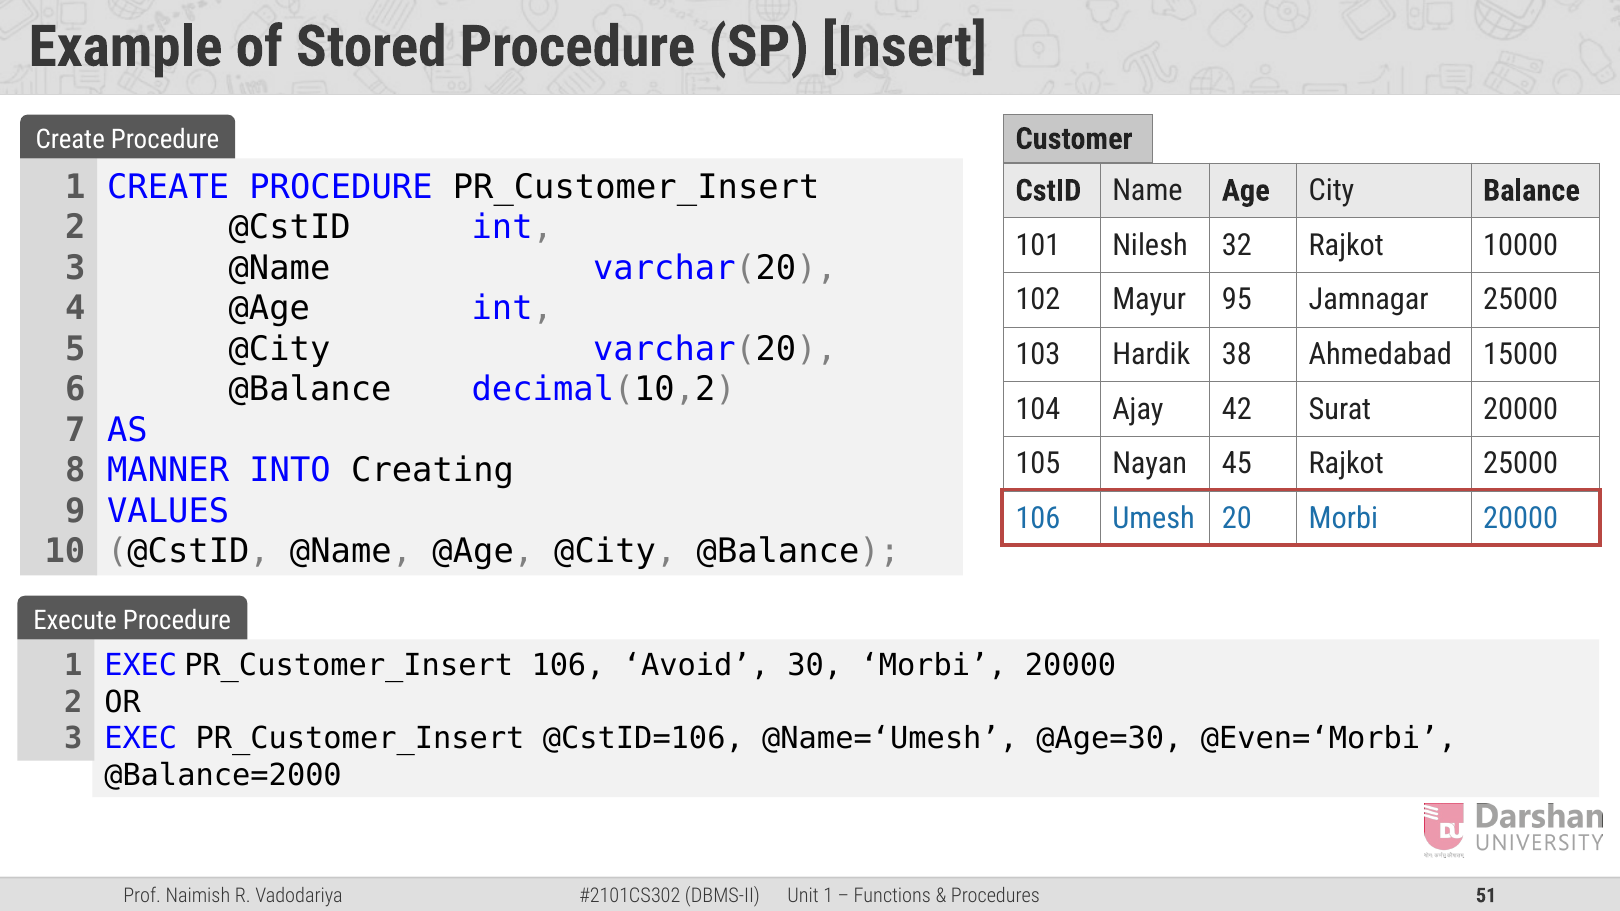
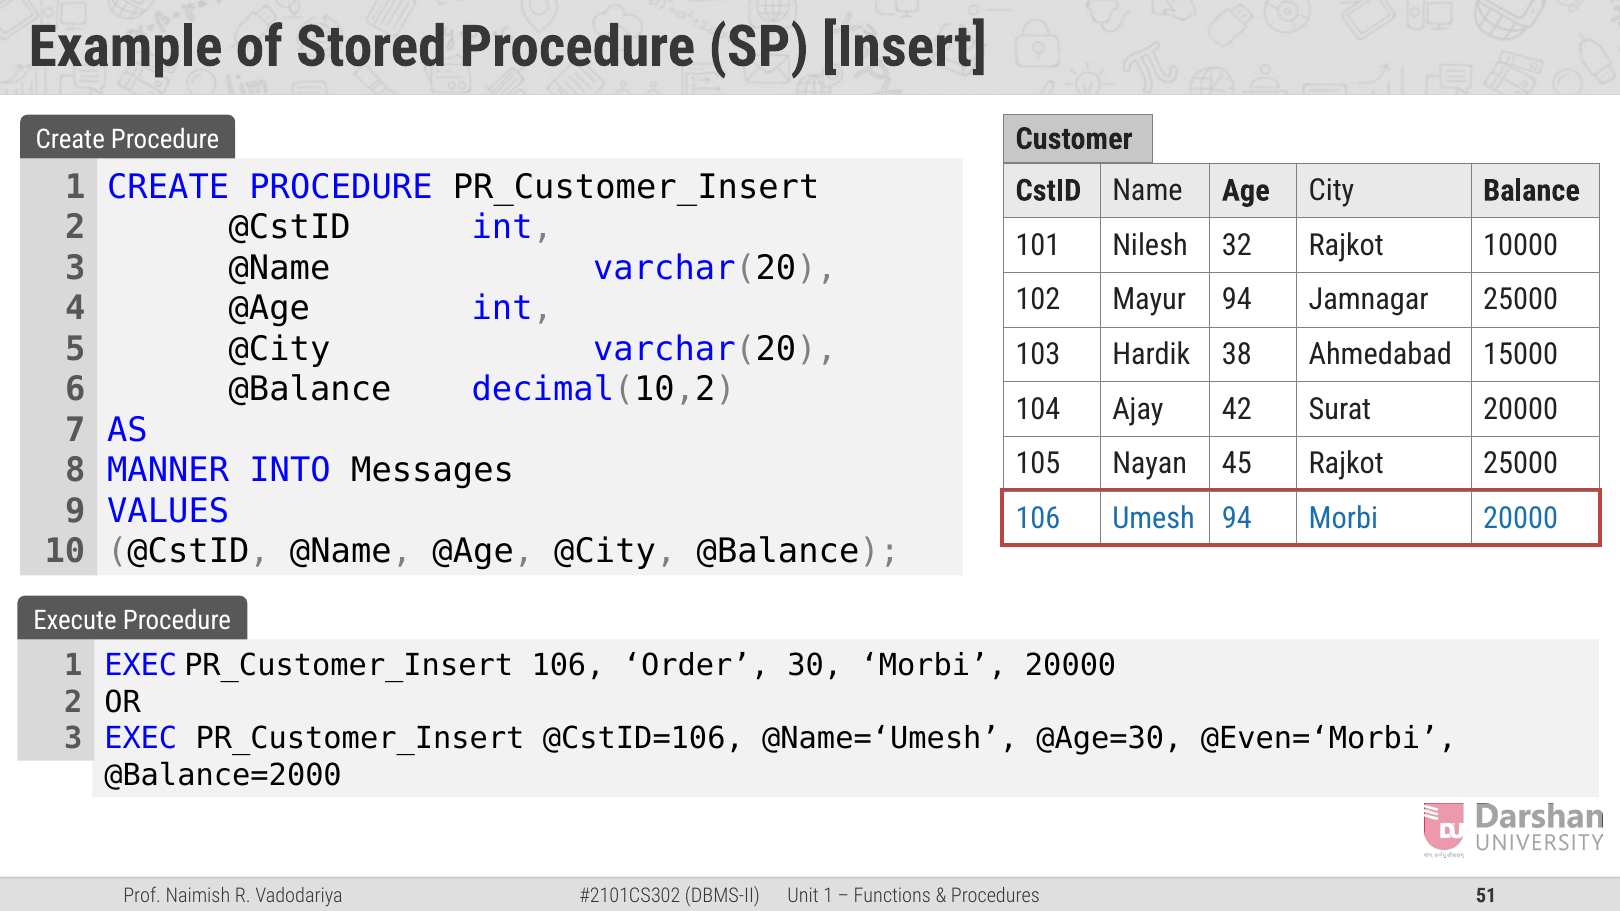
Mayur 95: 95 -> 94
Creating: Creating -> Messages
Umesh 20: 20 -> 94
Avoid: Avoid -> Order
